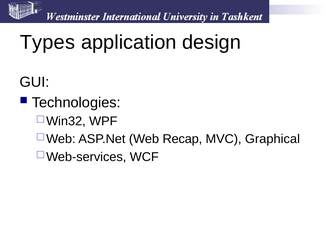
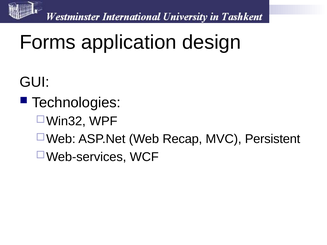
Types: Types -> Forms
Graphical: Graphical -> Persistent
